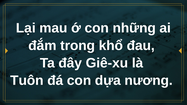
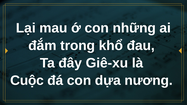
Tuôn: Tuôn -> Cuộc
